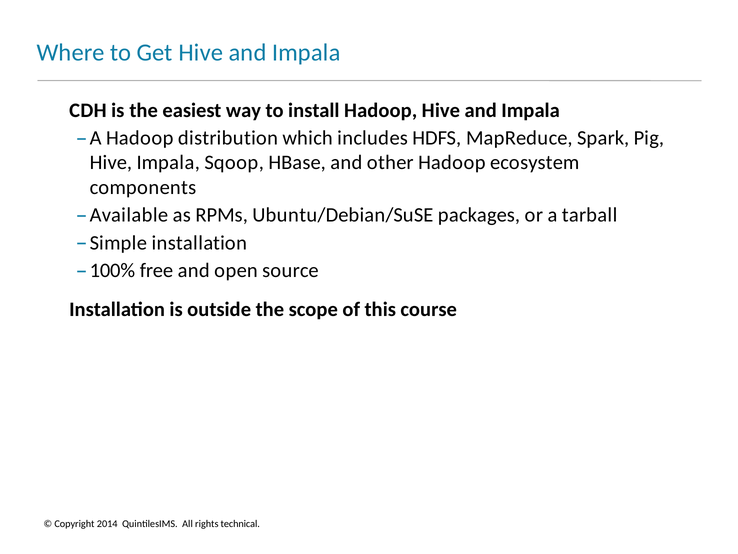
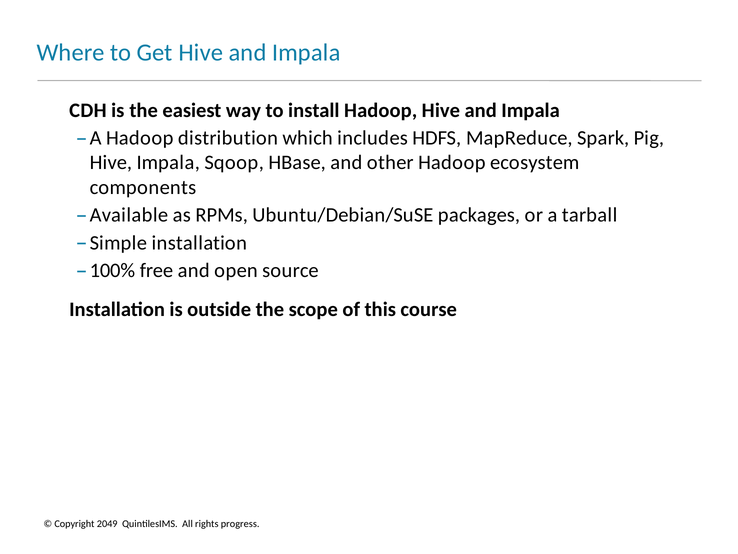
2014: 2014 -> 2049
technical: technical -> progress
